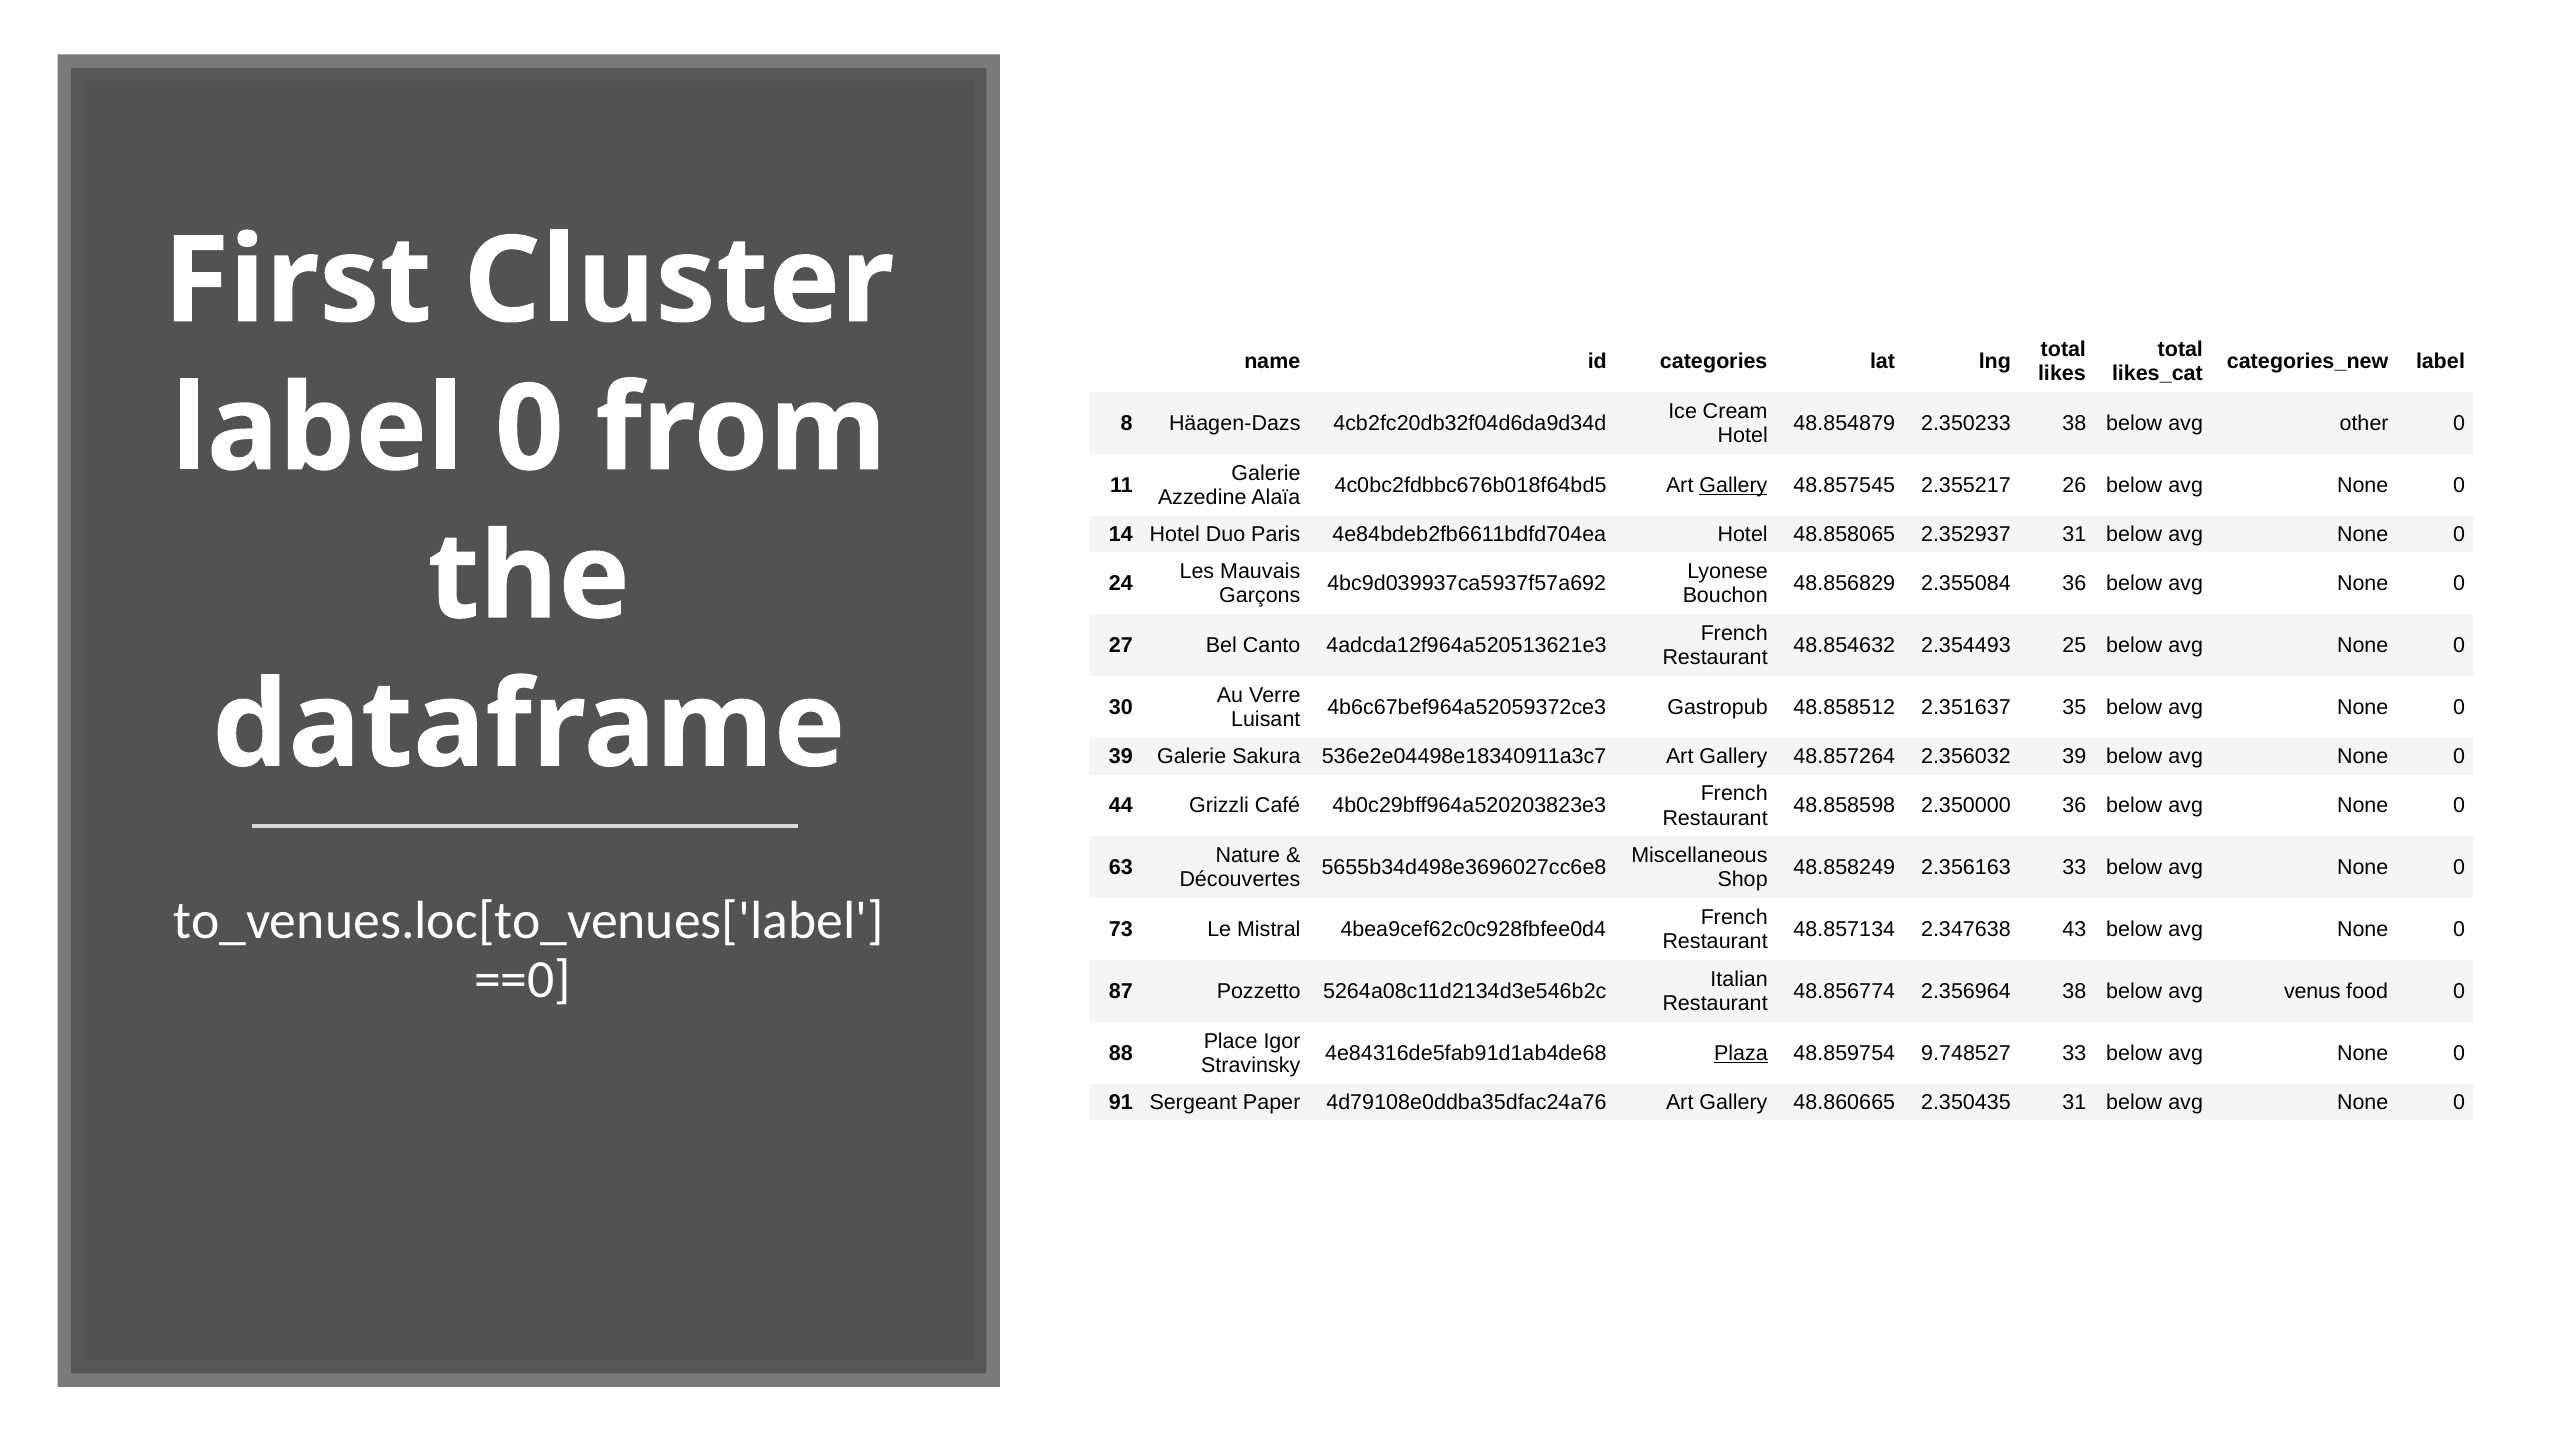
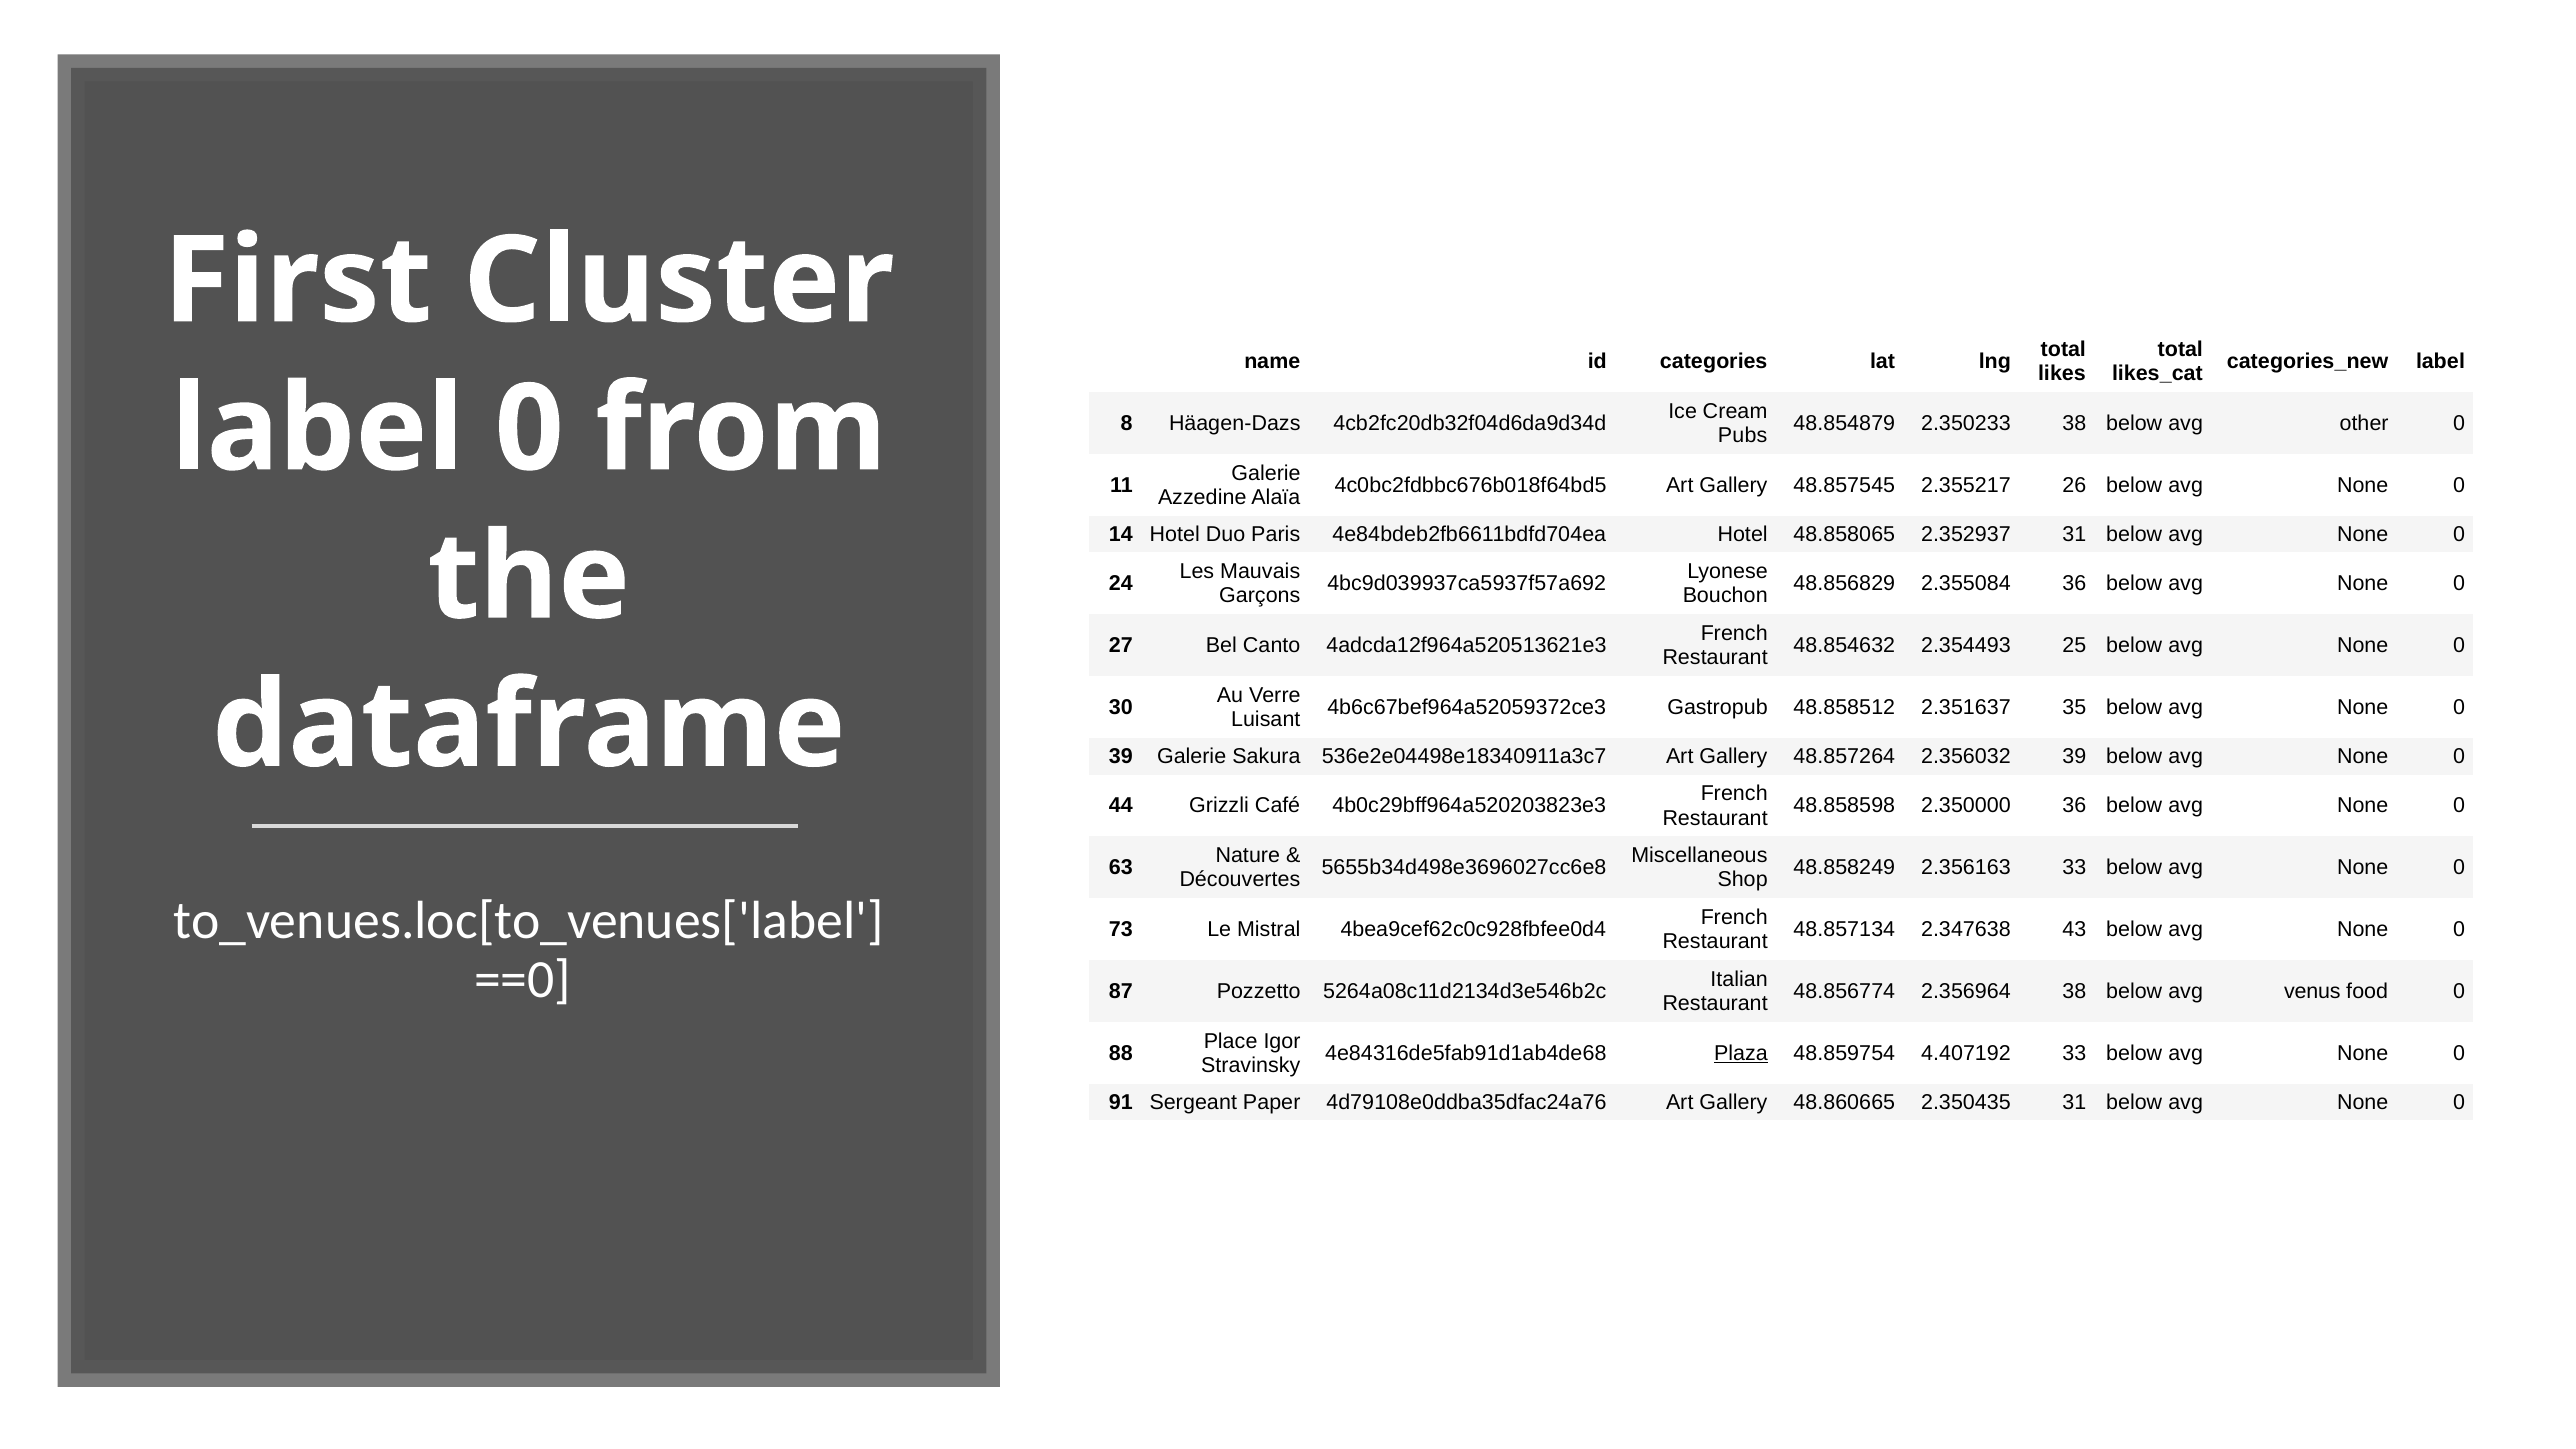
Hotel at (1743, 435): Hotel -> Pubs
Gallery at (1733, 485) underline: present -> none
9.748527: 9.748527 -> 4.407192
